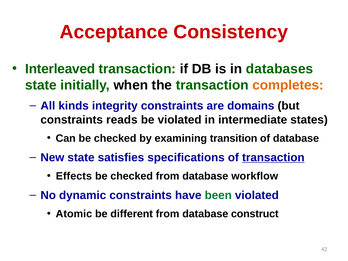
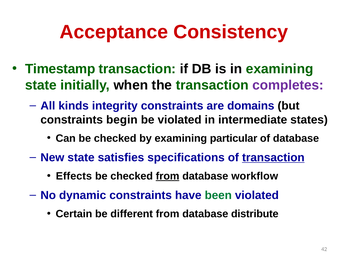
Interleaved: Interleaved -> Timestamp
in databases: databases -> examining
completes colour: orange -> purple
reads: reads -> begin
transition: transition -> particular
from at (168, 176) underline: none -> present
Atomic: Atomic -> Certain
construct: construct -> distribute
